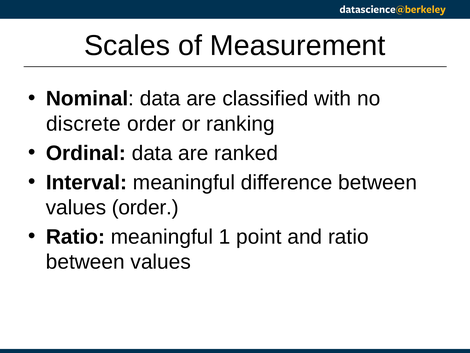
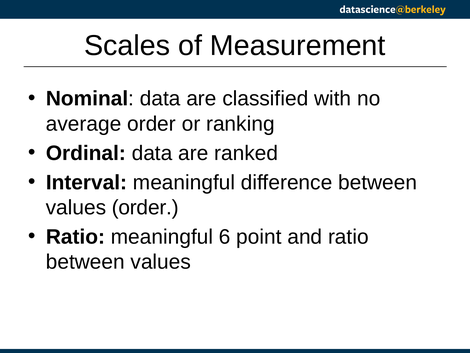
discrete: discrete -> average
1: 1 -> 6
